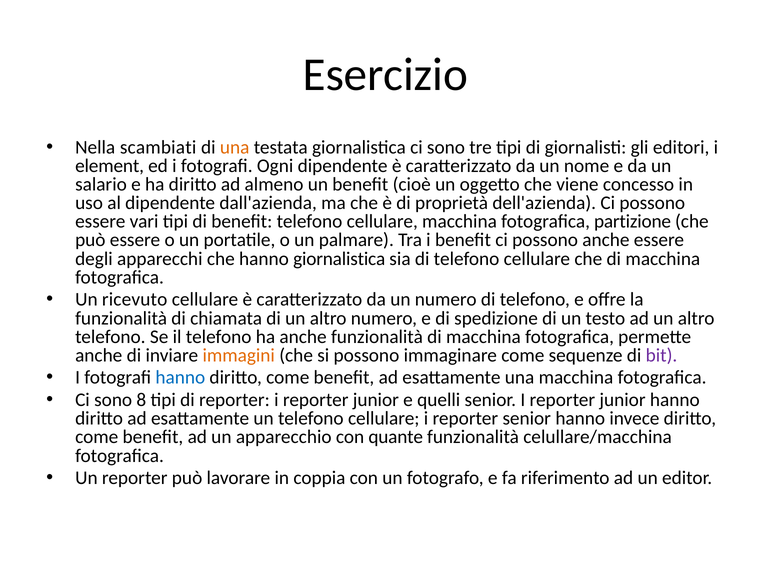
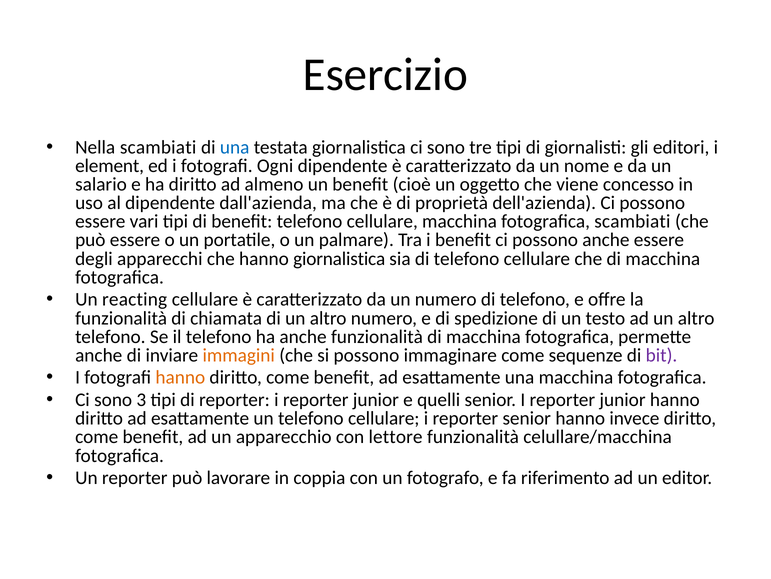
una at (235, 147) colour: orange -> blue
fotografica partizione: partizione -> scambiati
ricevuto: ricevuto -> reacting
hanno at (180, 377) colour: blue -> orange
8: 8 -> 3
quante: quante -> lettore
